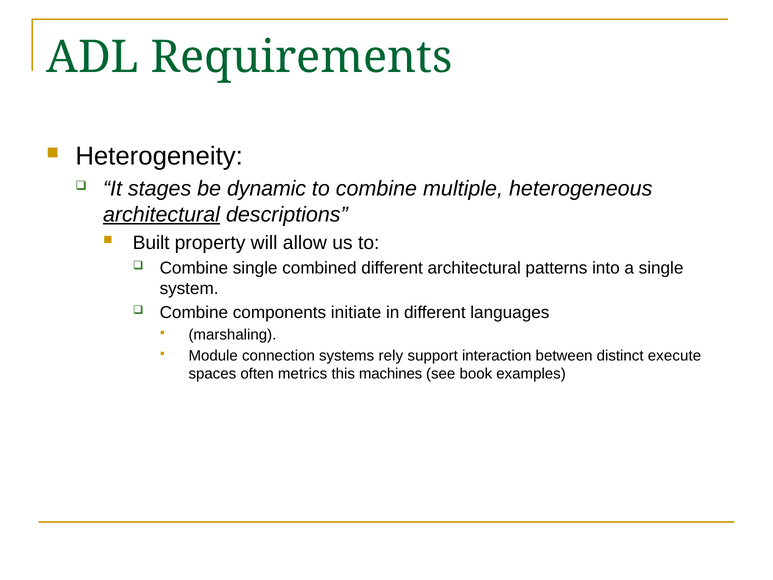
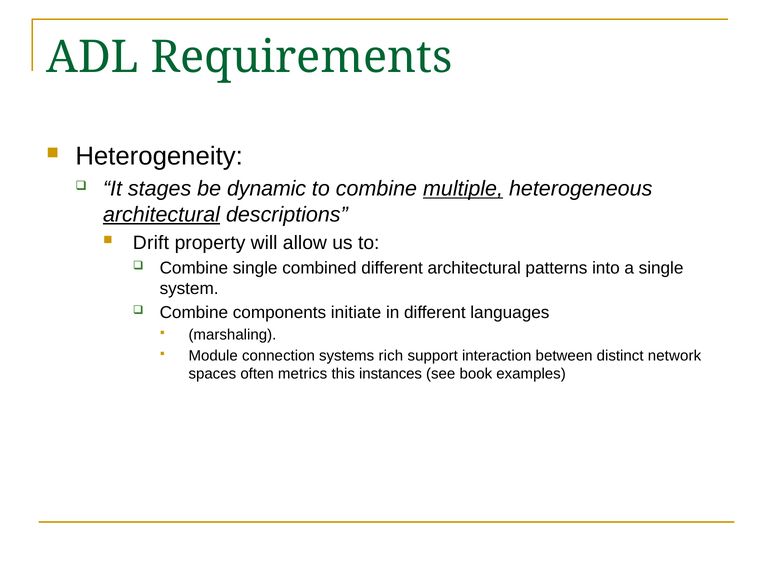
multiple underline: none -> present
Built: Built -> Drift
rely: rely -> rich
execute: execute -> network
machines: machines -> instances
